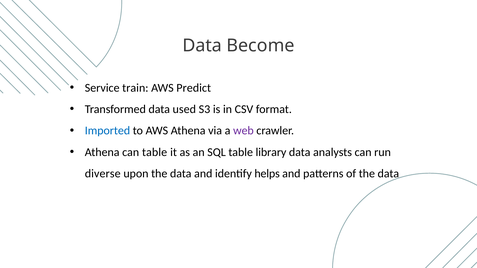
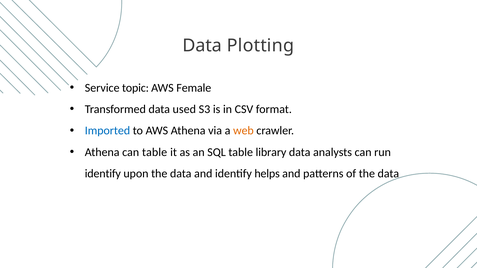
Become: Become -> Plotting
train: train -> topic
Predict: Predict -> Female
web colour: purple -> orange
diverse at (103, 174): diverse -> identify
